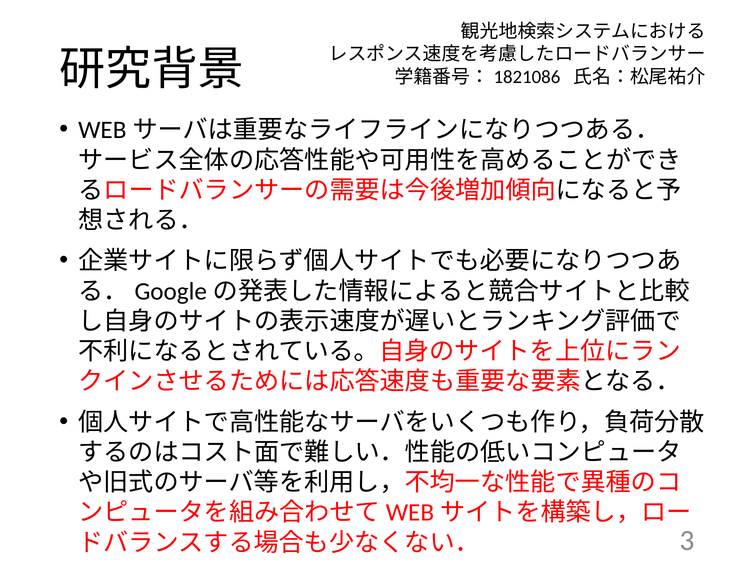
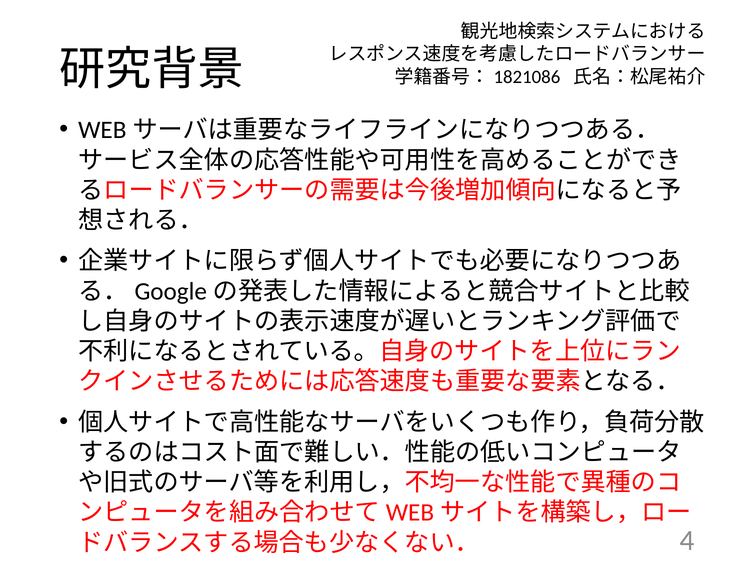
3: 3 -> 4
